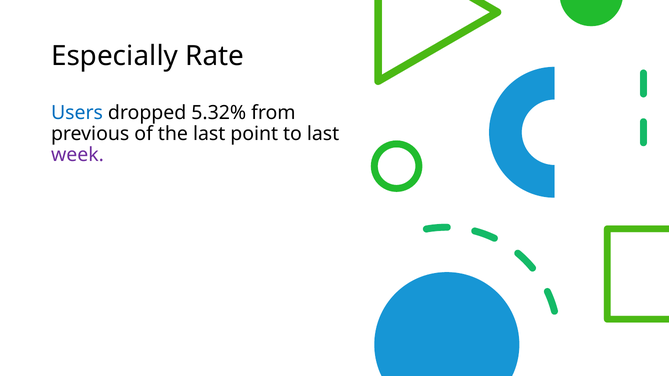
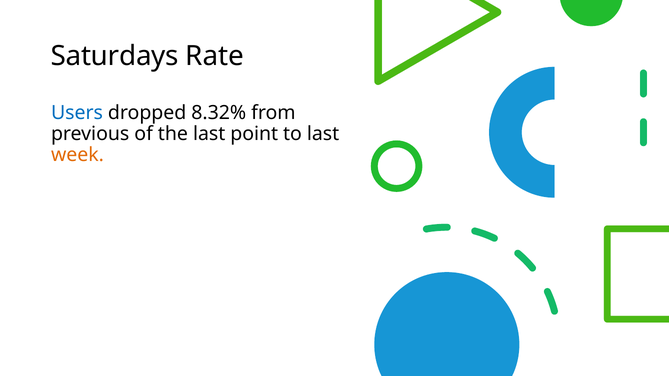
Especially: Especially -> Saturdays
5.32%: 5.32% -> 8.32%
week colour: purple -> orange
